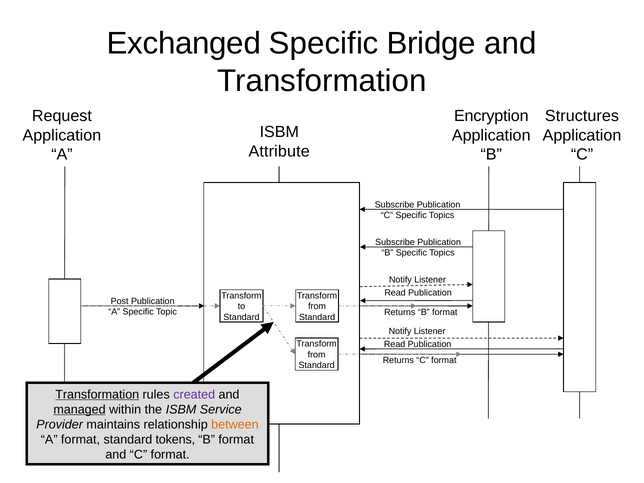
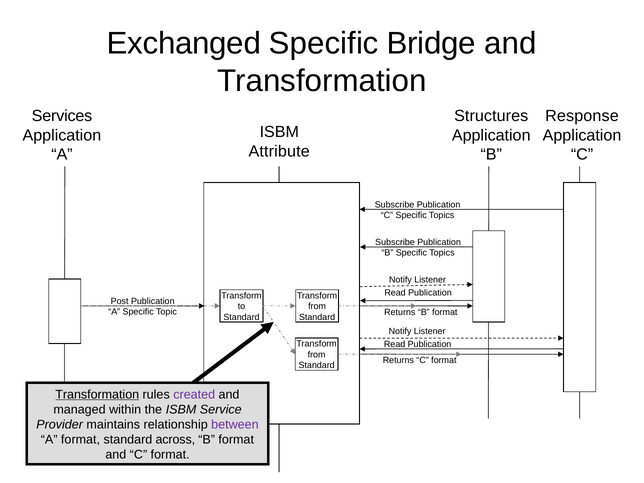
Request: Request -> Services
Encryption: Encryption -> Structures
Structures: Structures -> Response
managed underline: present -> none
between colour: orange -> purple
tokens: tokens -> across
